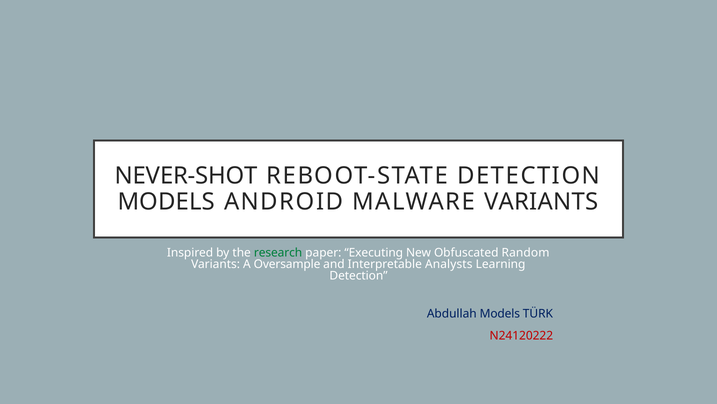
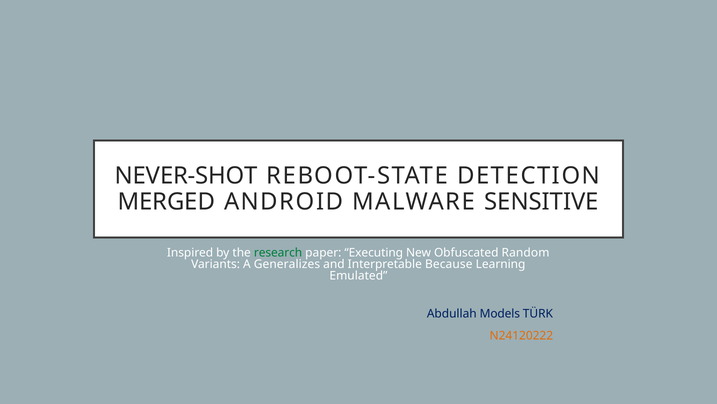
MODELS at (166, 202): MODELS -> MERGED
MALWARE VARIANTS: VARIANTS -> SENSITIVE
Oversample: Oversample -> Generalizes
Analysts: Analysts -> Because
Detection at (359, 275): Detection -> Emulated
N24120222 colour: red -> orange
